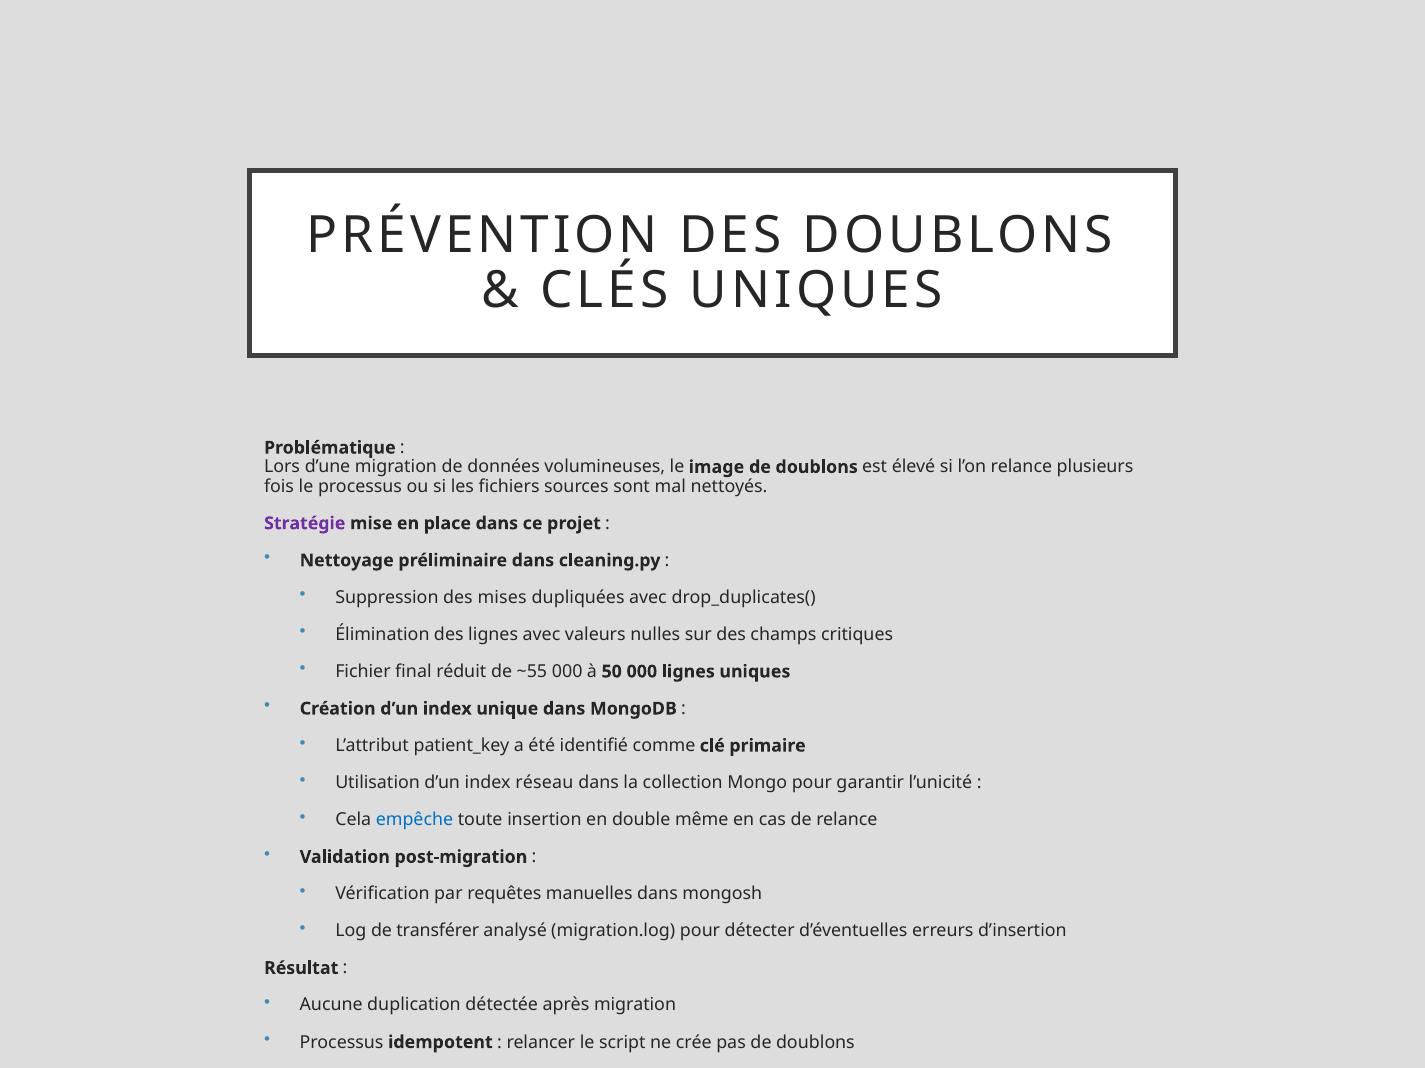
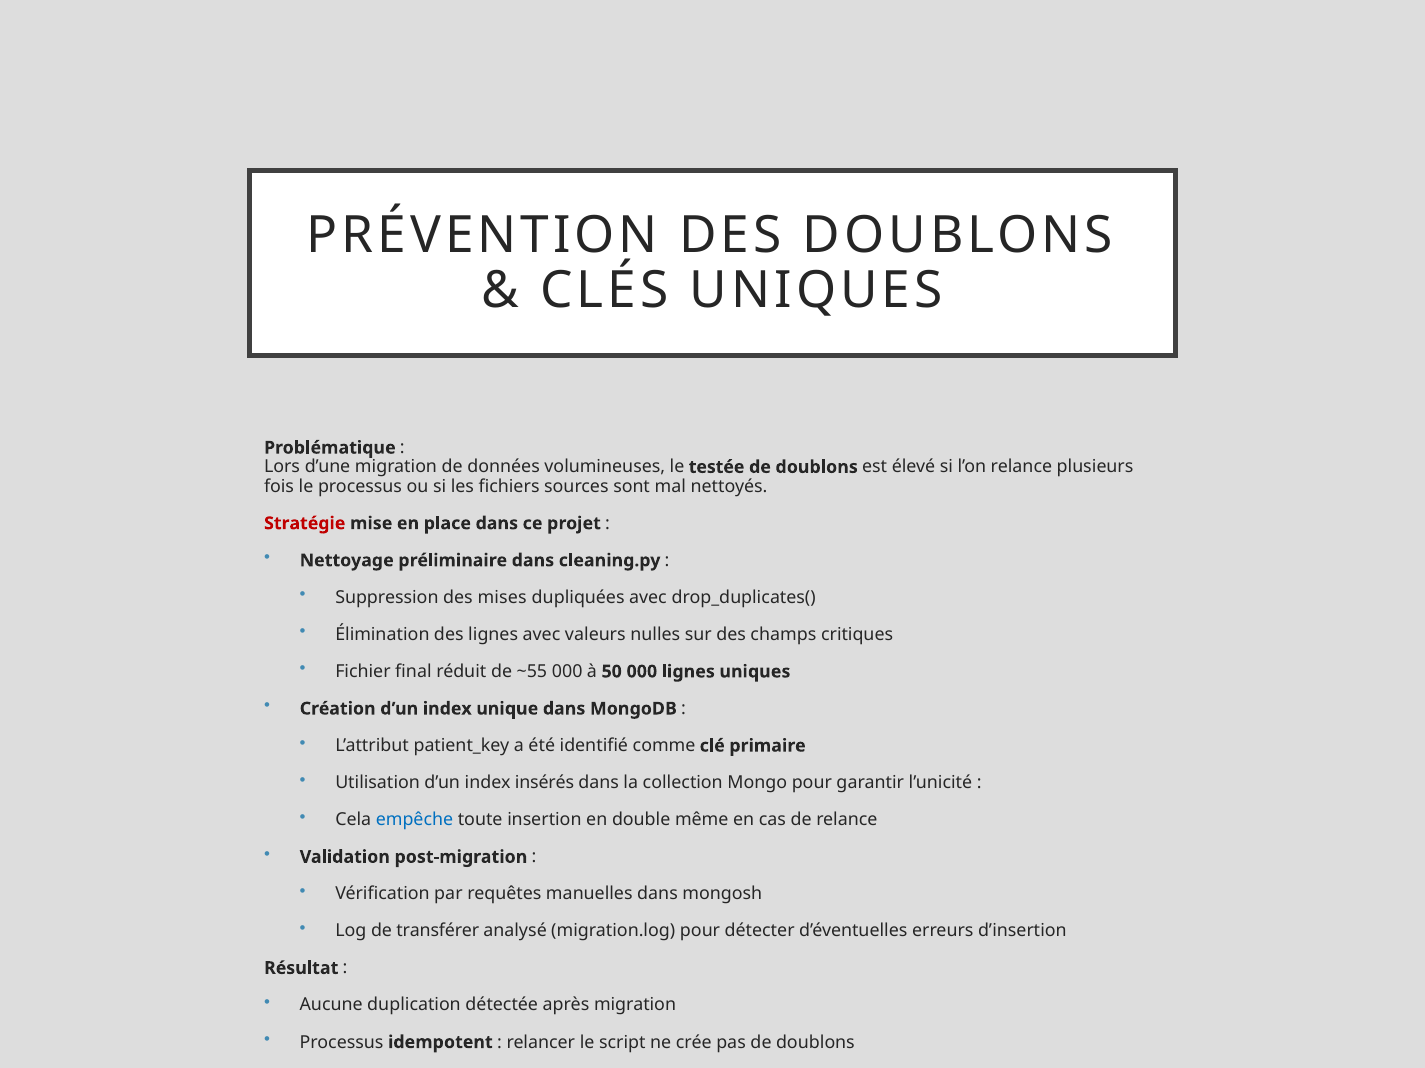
image: image -> testée
Stratégie colour: purple -> red
réseau: réseau -> insérés
